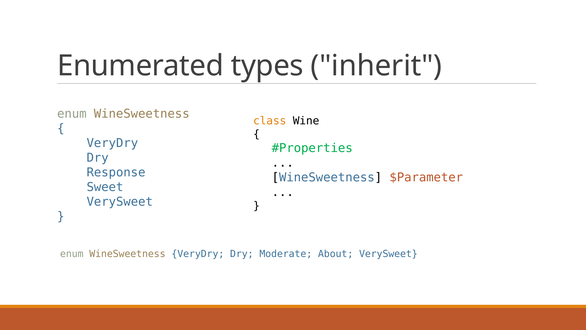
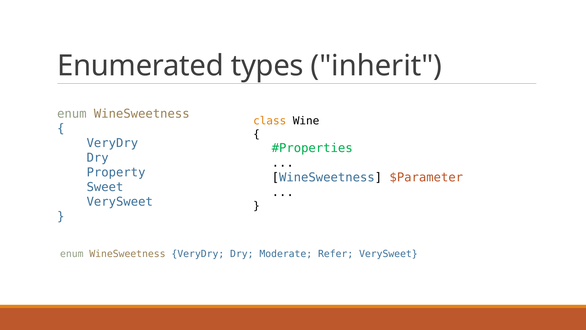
Response: Response -> Property
About: About -> Refer
